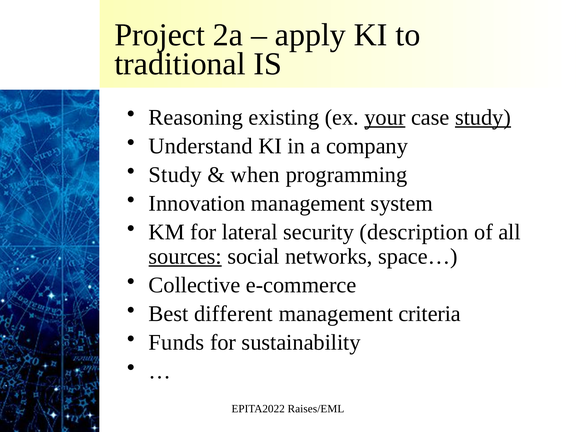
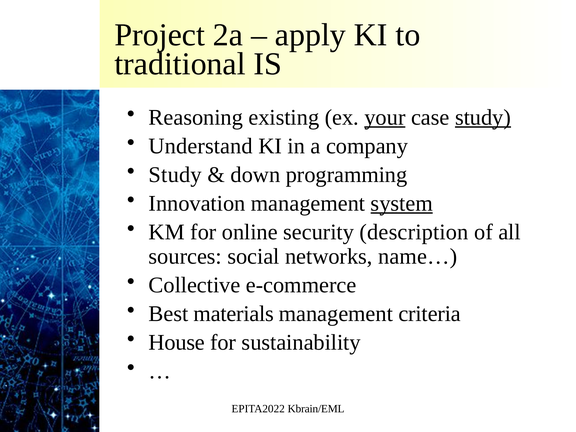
when: when -> down
system underline: none -> present
lateral: lateral -> online
sources underline: present -> none
space…: space… -> name…
different: different -> materials
Funds: Funds -> House
Raises/EML: Raises/EML -> Kbrain/EML
